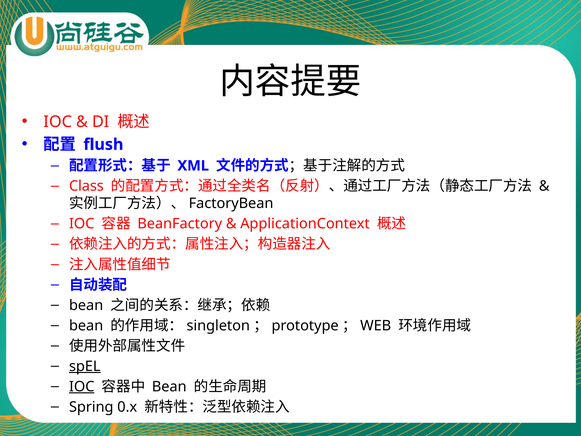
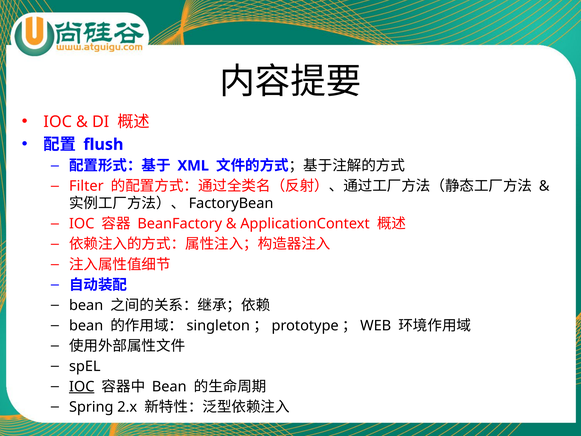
Class: Class -> Filter
spEL underline: present -> none
0.x: 0.x -> 2.x
